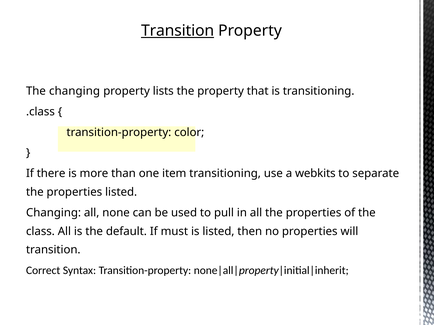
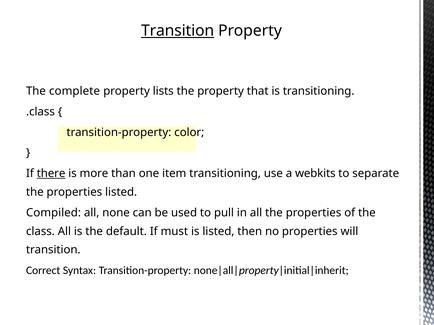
The changing: changing -> complete
there underline: none -> present
Changing at (54, 213): Changing -> Compiled
